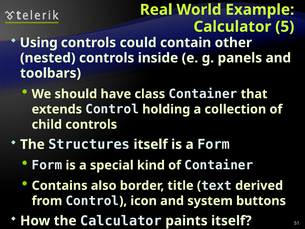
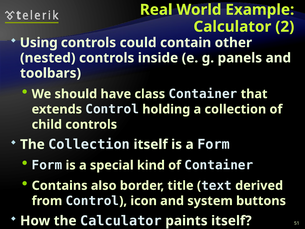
5: 5 -> 2
The Structures: Structures -> Collection
